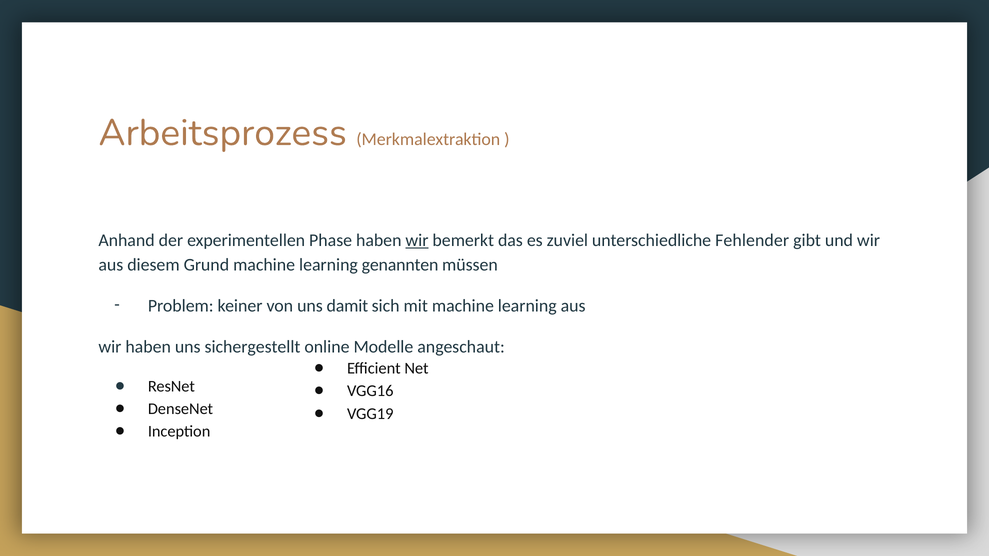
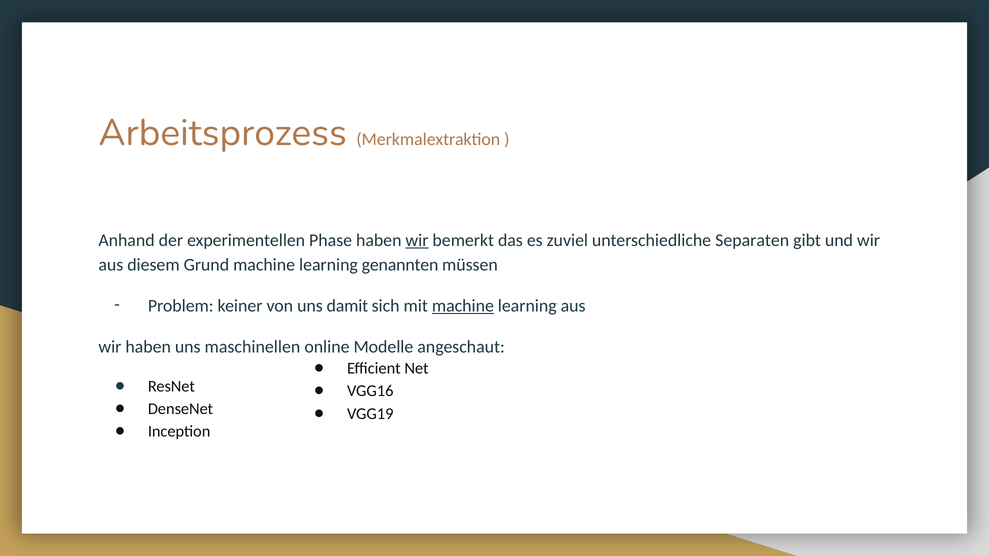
Fehlender: Fehlender -> Separaten
machine at (463, 306) underline: none -> present
sichergestellt: sichergestellt -> maschinellen
